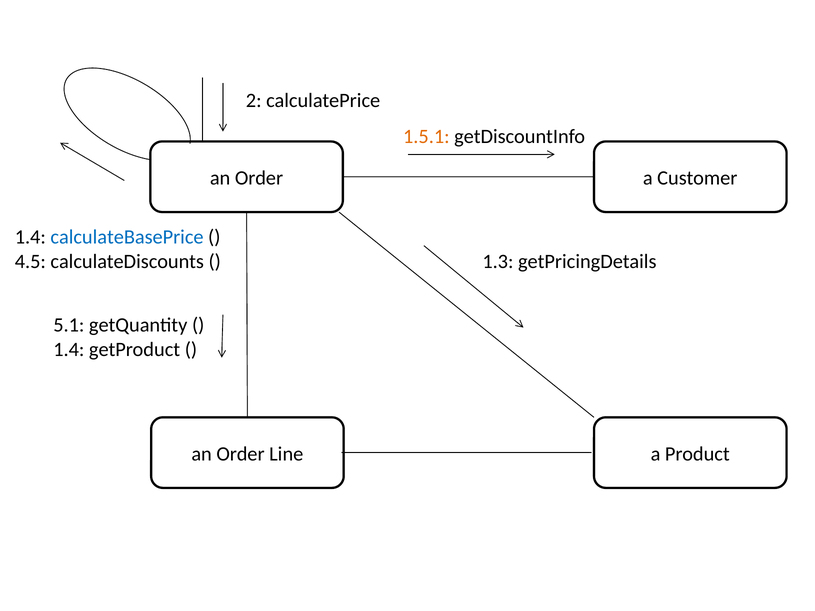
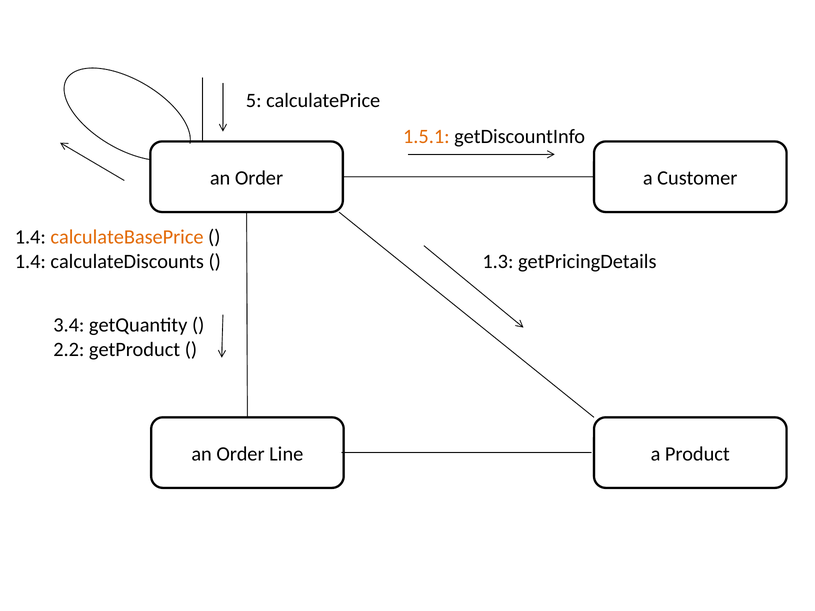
2: 2 -> 5
calculateBasePrice colour: blue -> orange
4.5 at (30, 262): 4.5 -> 1.4
5.1: 5.1 -> 3.4
1.4 at (69, 350): 1.4 -> 2.2
